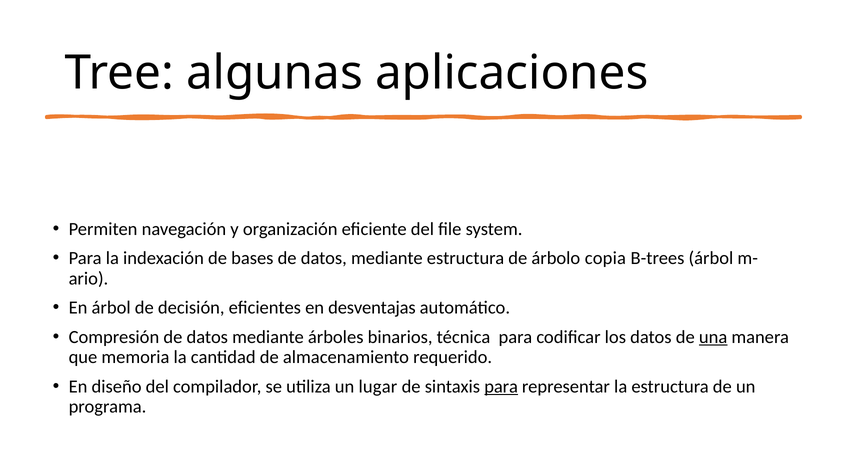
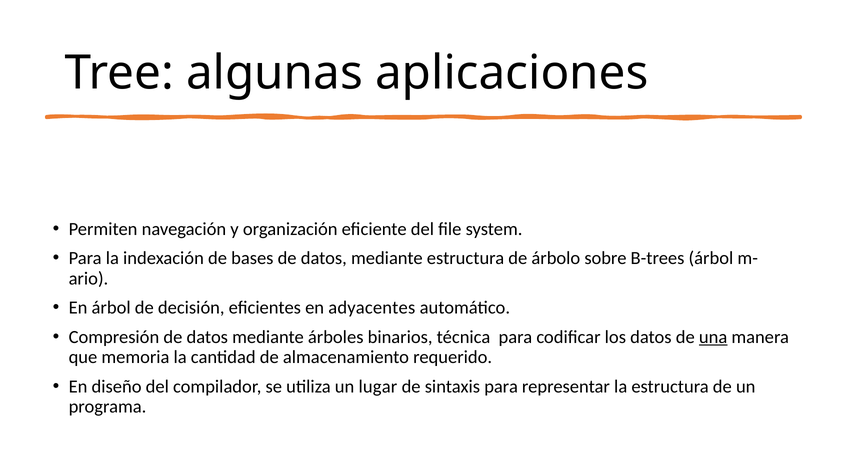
copia: copia -> sobre
desventajas: desventajas -> adyacentes
para at (501, 387) underline: present -> none
